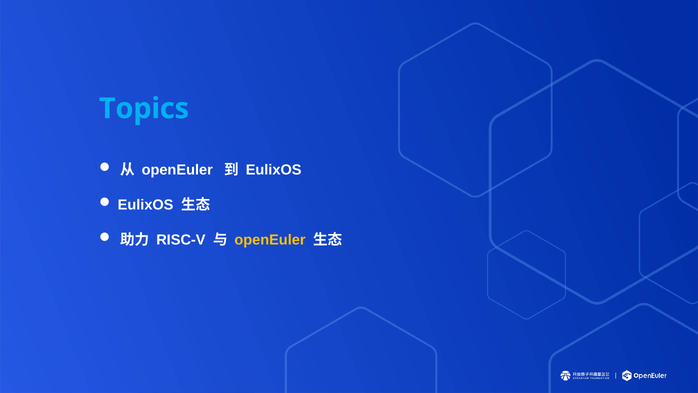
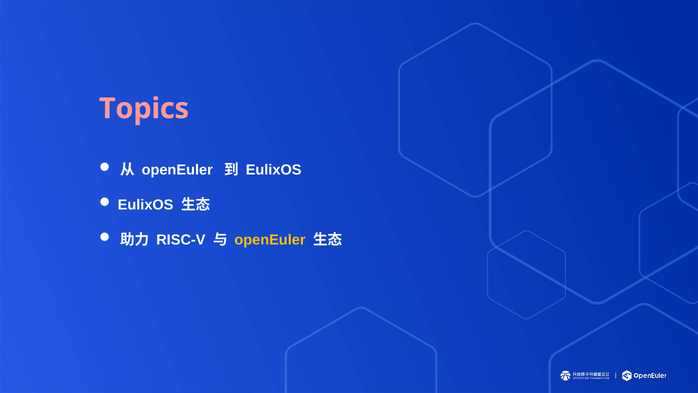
Topics colour: light blue -> pink
